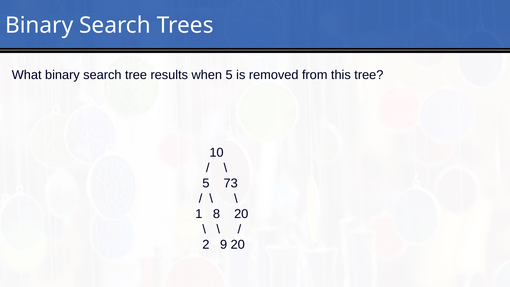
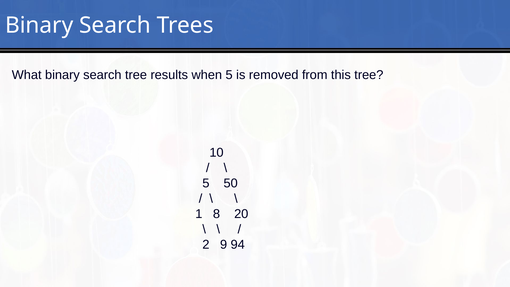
73: 73 -> 50
9 20: 20 -> 94
